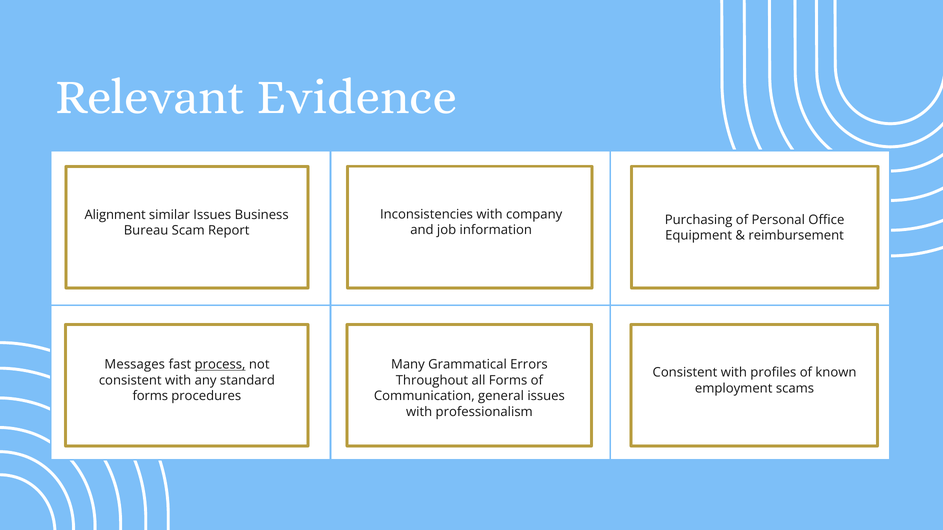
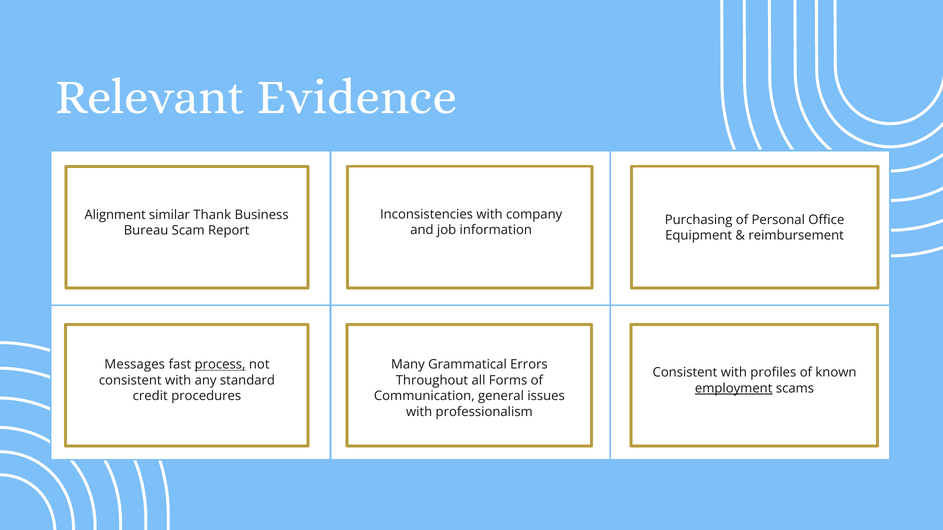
similar Issues: Issues -> Thank
employment underline: none -> present
forms at (150, 396): forms -> credit
